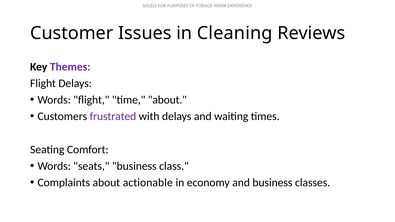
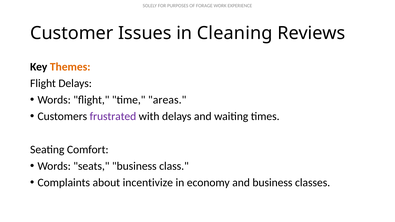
Themes colour: purple -> orange
time about: about -> areas
actionable: actionable -> incentivize
